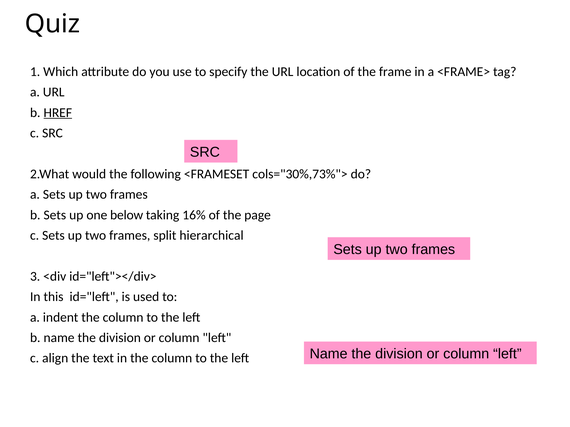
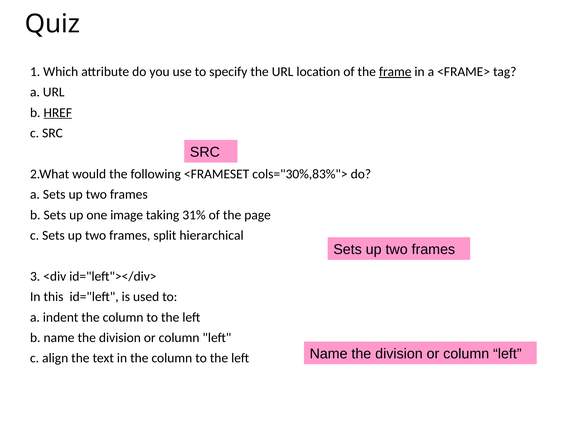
frame underline: none -> present
cols="30%,73%">: cols="30%,73%"> -> cols="30%,83%">
below: below -> image
16%: 16% -> 31%
